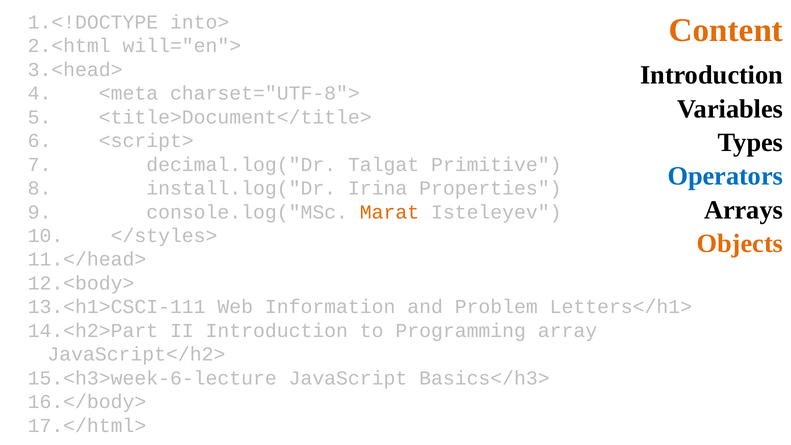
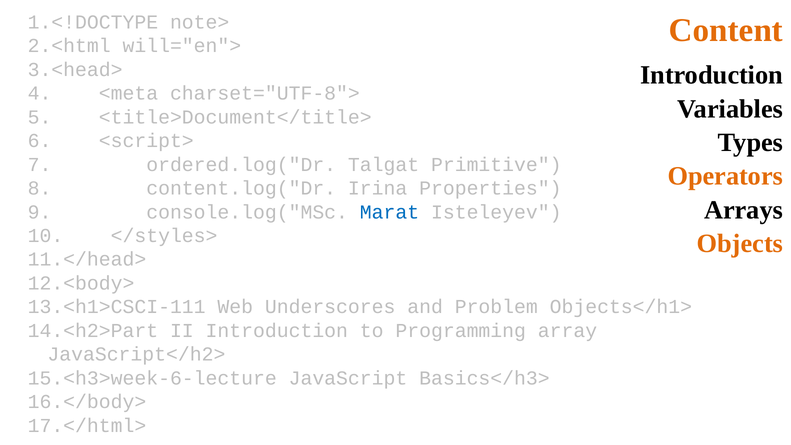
into>: into> -> note>
decimal.log("Dr: decimal.log("Dr -> ordered.log("Dr
Operators colour: blue -> orange
install.log("Dr: install.log("Dr -> content.log("Dr
Marat colour: orange -> blue
Information: Information -> Underscores
Letters</h1>: Letters</h1> -> Objects</h1>
